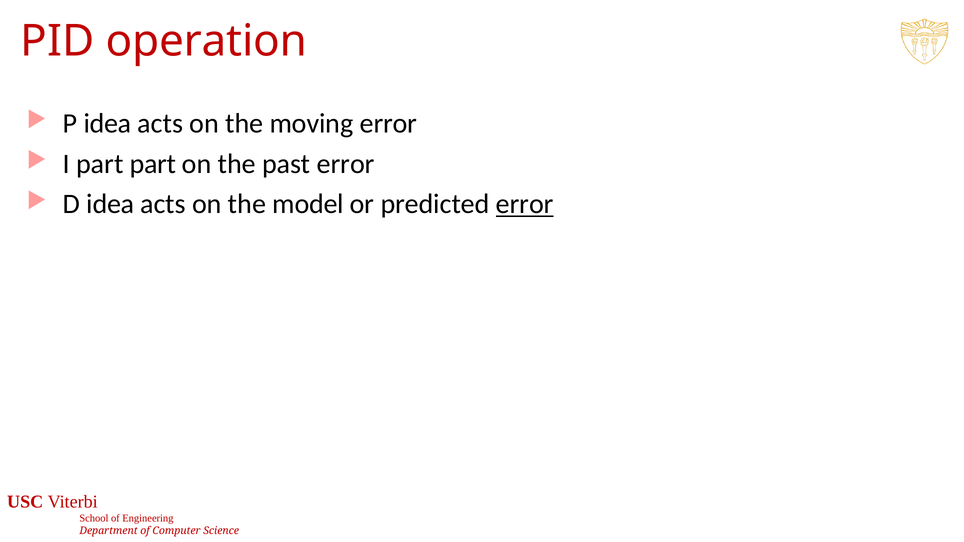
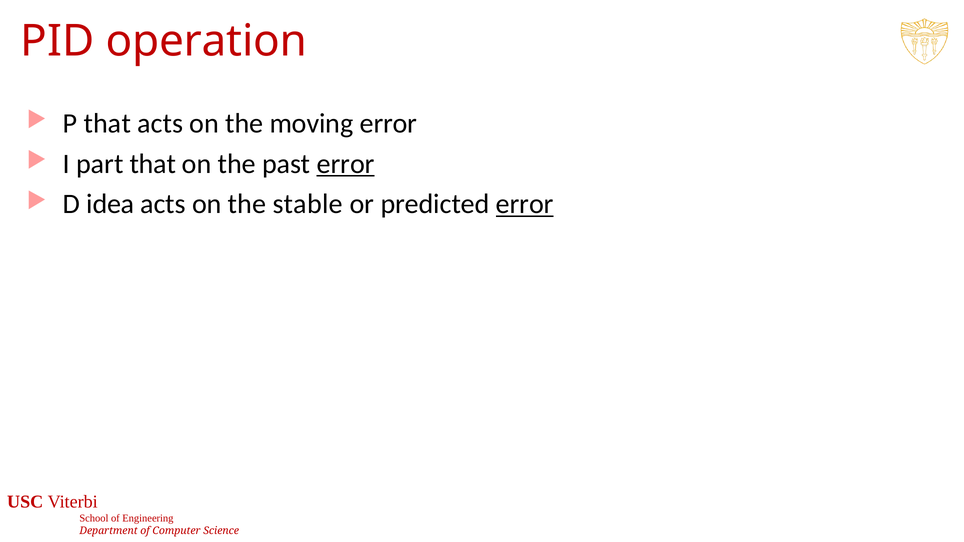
P idea: idea -> that
part part: part -> that
error at (346, 164) underline: none -> present
model: model -> stable
